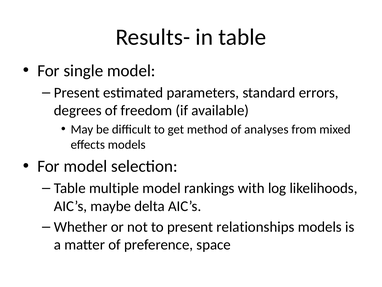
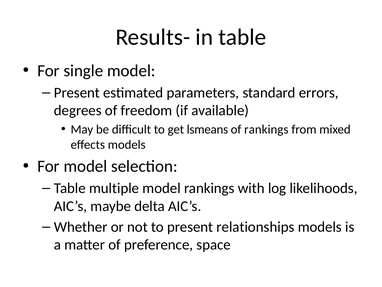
method: method -> lsmeans
of analyses: analyses -> rankings
